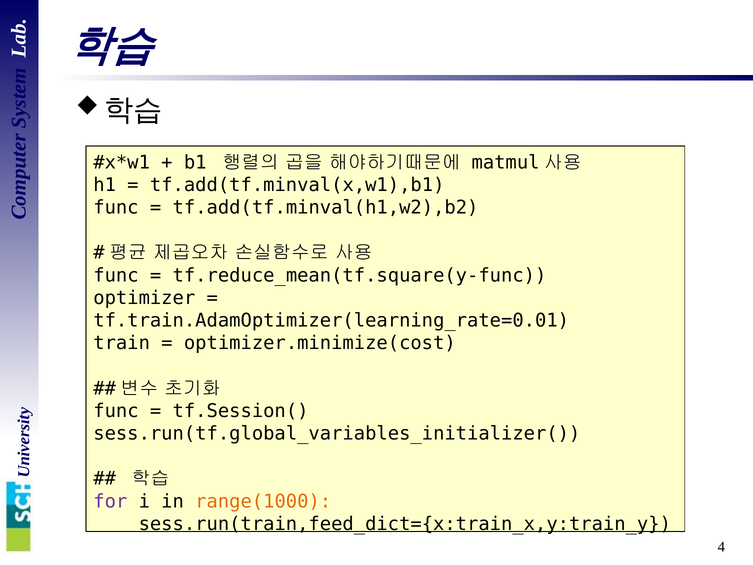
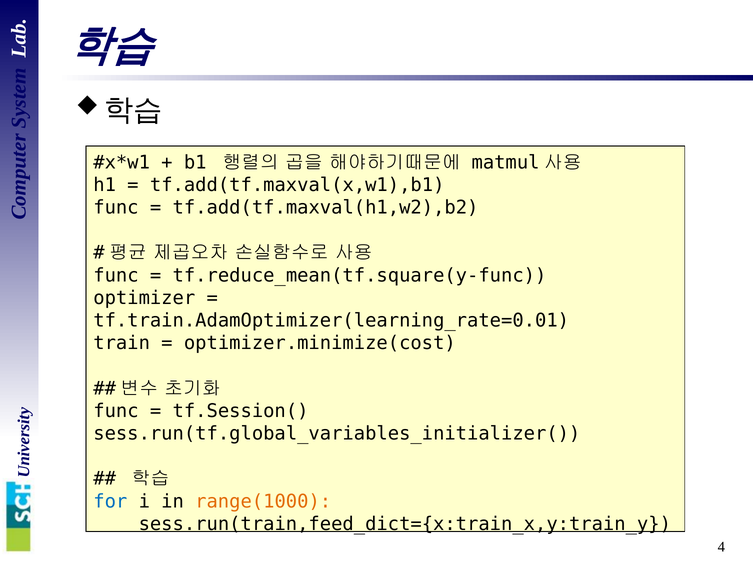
tf.add(tf.minval(x,w1),b1: tf.add(tf.minval(x,w1),b1 -> tf.add(tf.maxval(x,w1),b1
tf.add(tf.minval(h1,w2),b2: tf.add(tf.minval(h1,w2),b2 -> tf.add(tf.maxval(h1,w2),b2
for colour: purple -> blue
